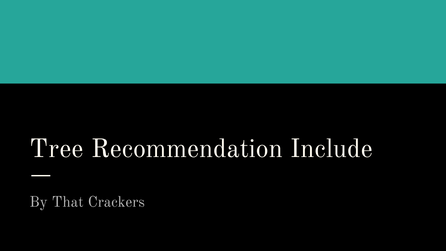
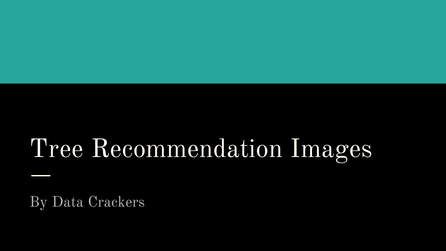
Include: Include -> Images
That: That -> Data
